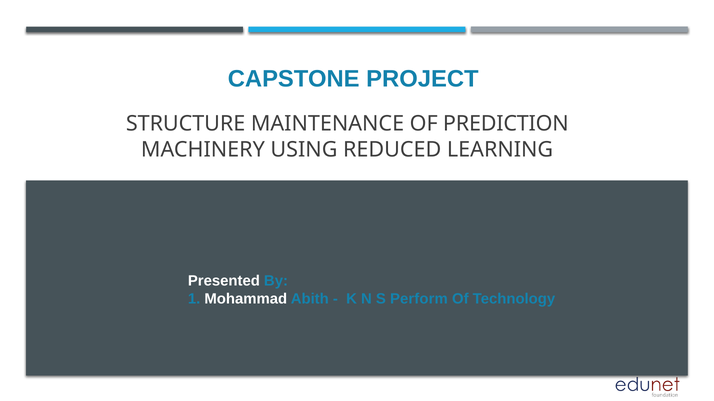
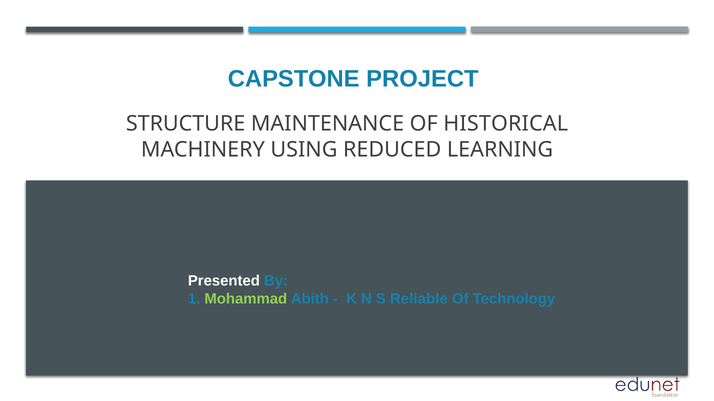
PREDICTION: PREDICTION -> HISTORICAL
Mohammad colour: white -> light green
Perform: Perform -> Reliable
